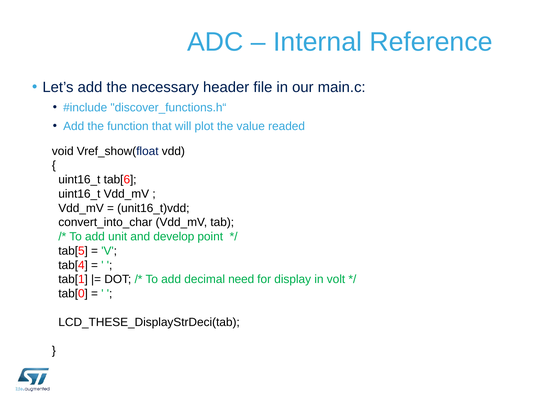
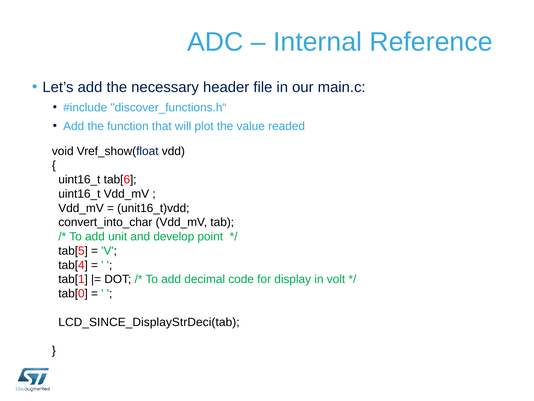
need: need -> code
LCD_THESE_DisplayStrDeci(tab: LCD_THESE_DisplayStrDeci(tab -> LCD_SINCE_DisplayStrDeci(tab
